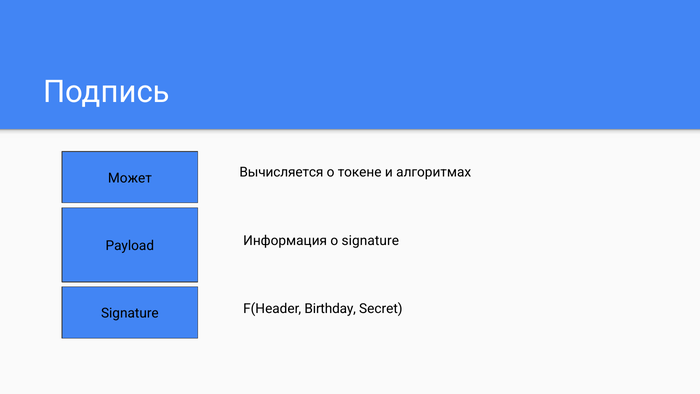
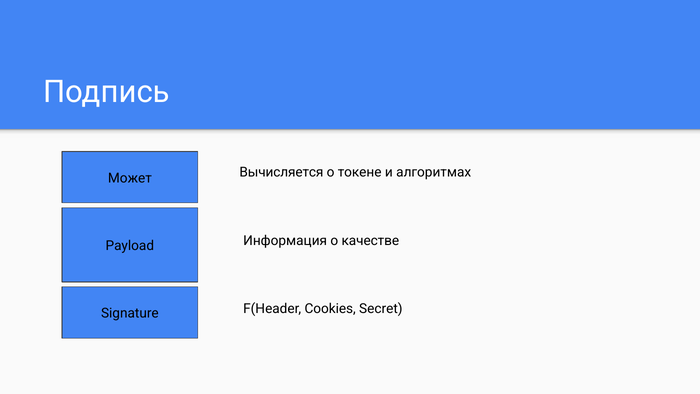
о signature: signature -> качестве
Birthday: Birthday -> Cookies
